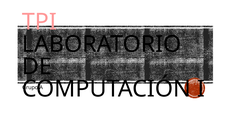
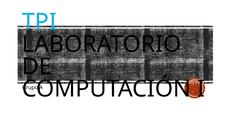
TPI colour: pink -> light blue
